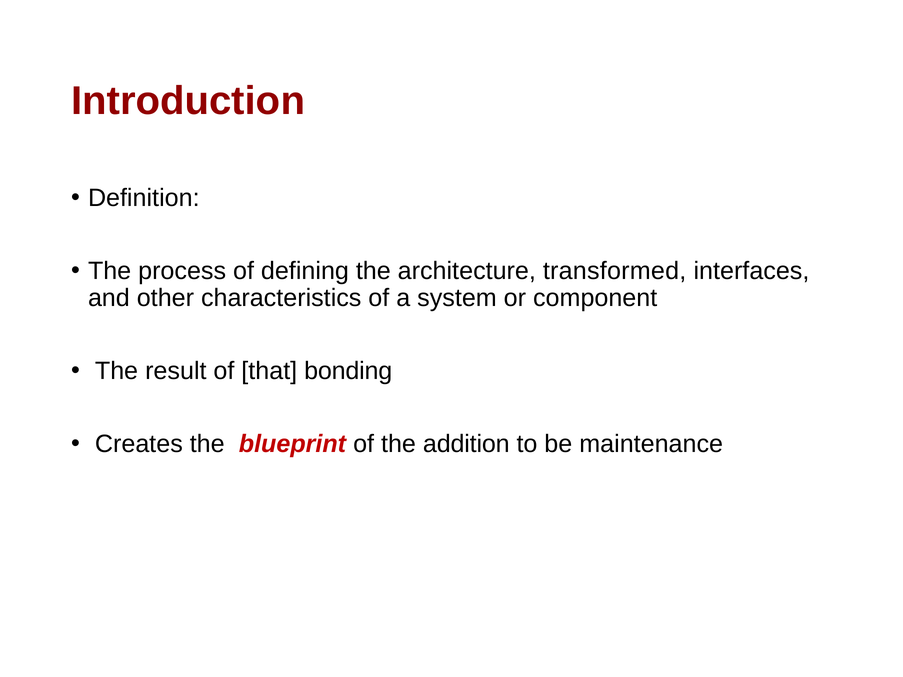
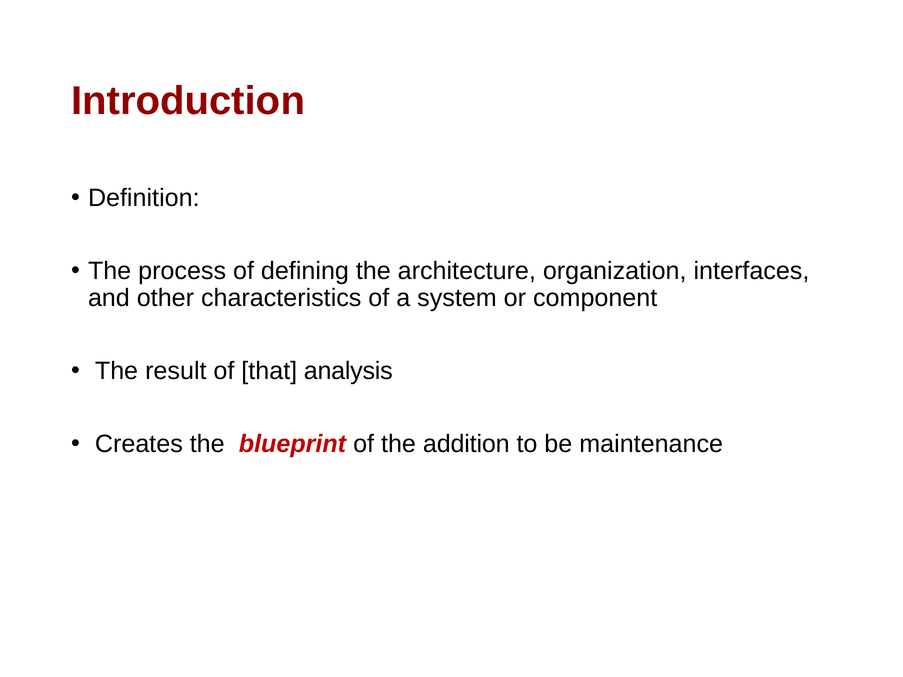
transformed: transformed -> organization
bonding: bonding -> analysis
